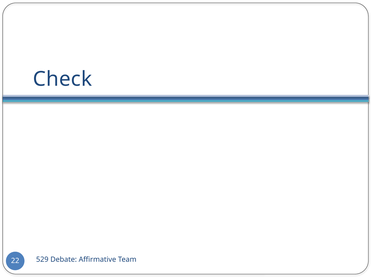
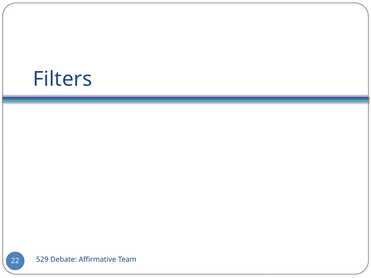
Check: Check -> Filters
